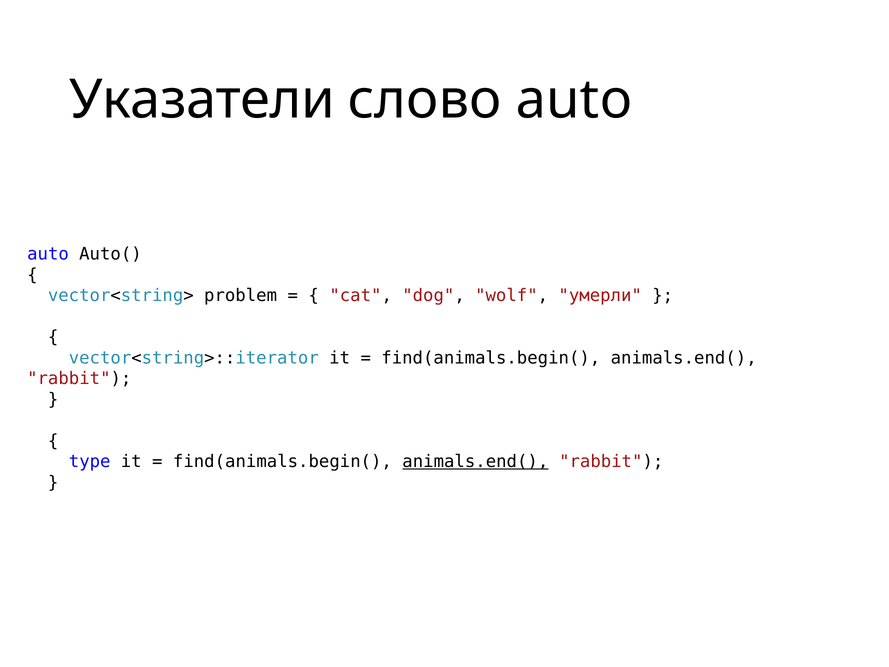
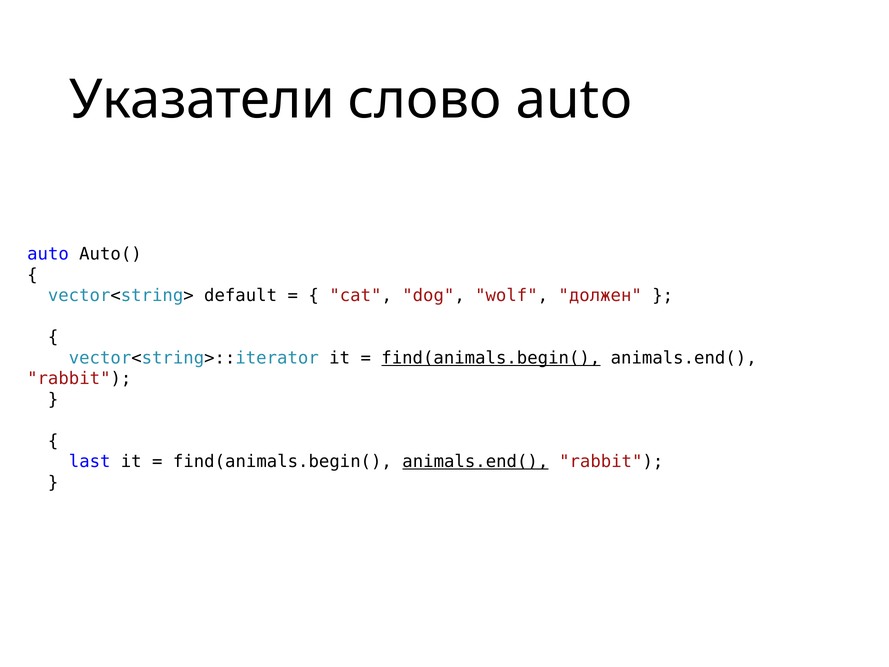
problem: problem -> default
умерли: умерли -> должен
find(animals.begin( at (491, 358) underline: none -> present
type: type -> last
